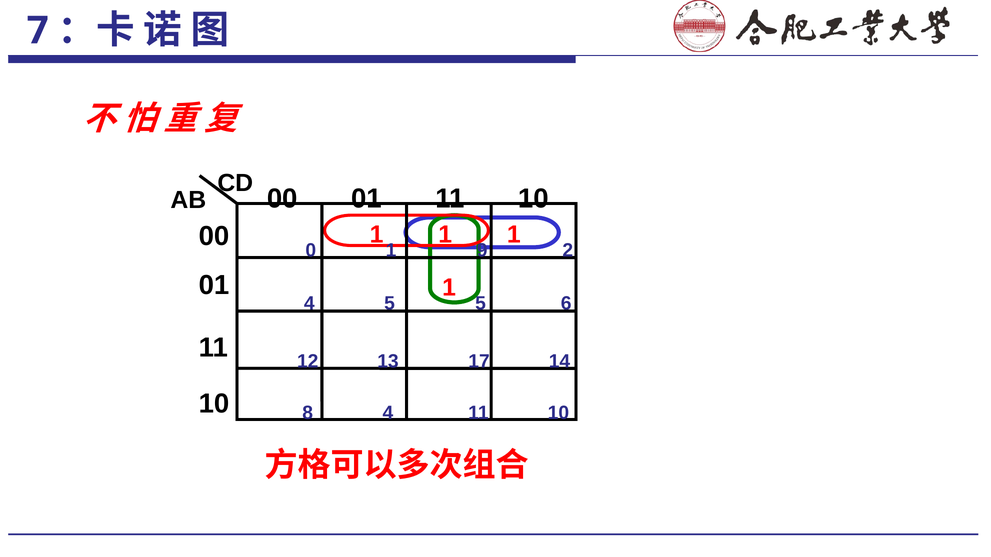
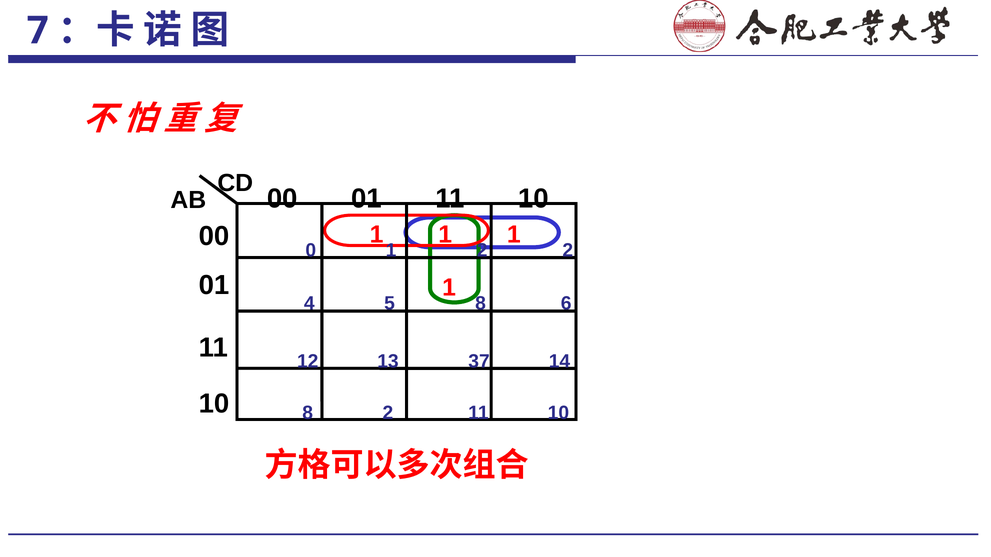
1 9: 9 -> 2
5 5: 5 -> 8
17: 17 -> 37
8 4: 4 -> 2
